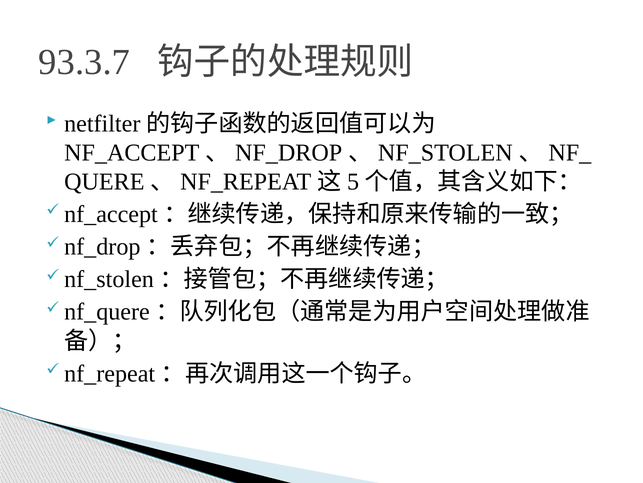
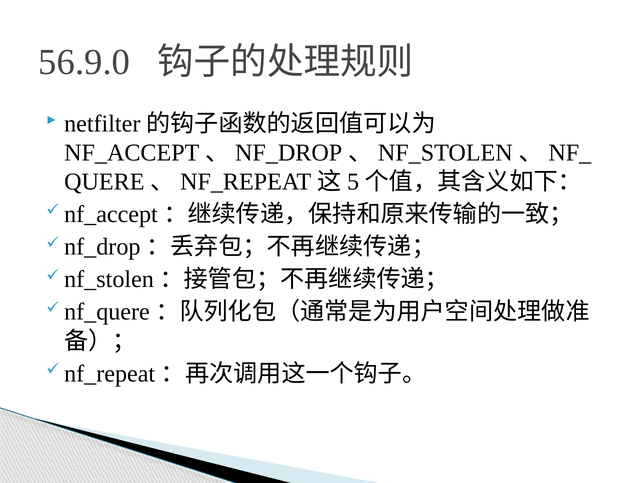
93.3.7: 93.3.7 -> 56.9.0
